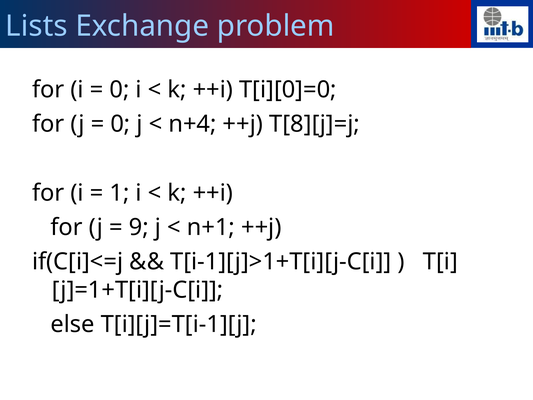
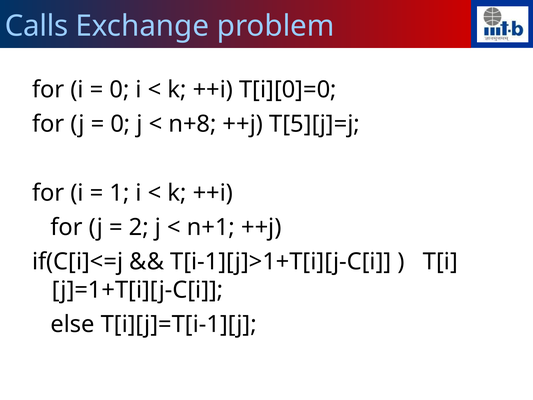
Lists: Lists -> Calls
n+4: n+4 -> n+8
T[8][j]=j: T[8][j]=j -> T[5][j]=j
9: 9 -> 2
